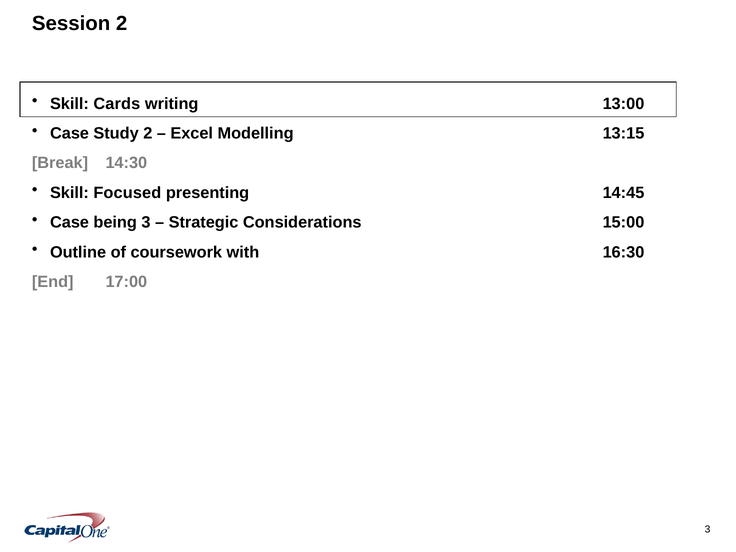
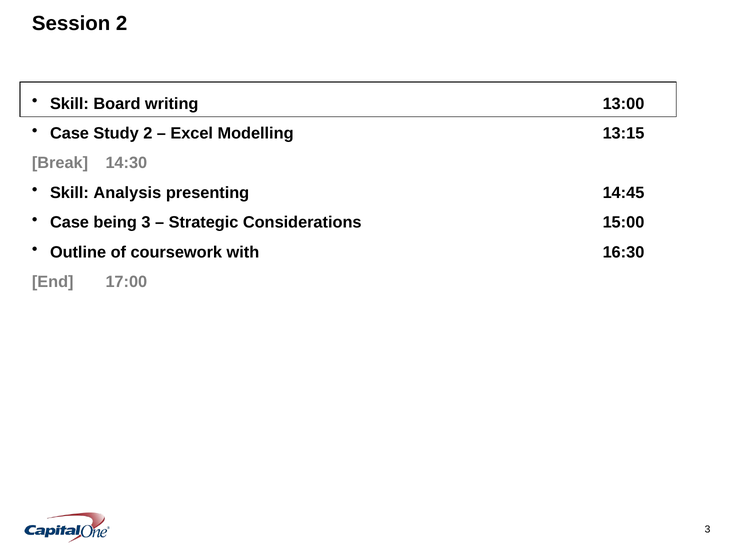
Cards: Cards -> Board
Focused: Focused -> Analysis
